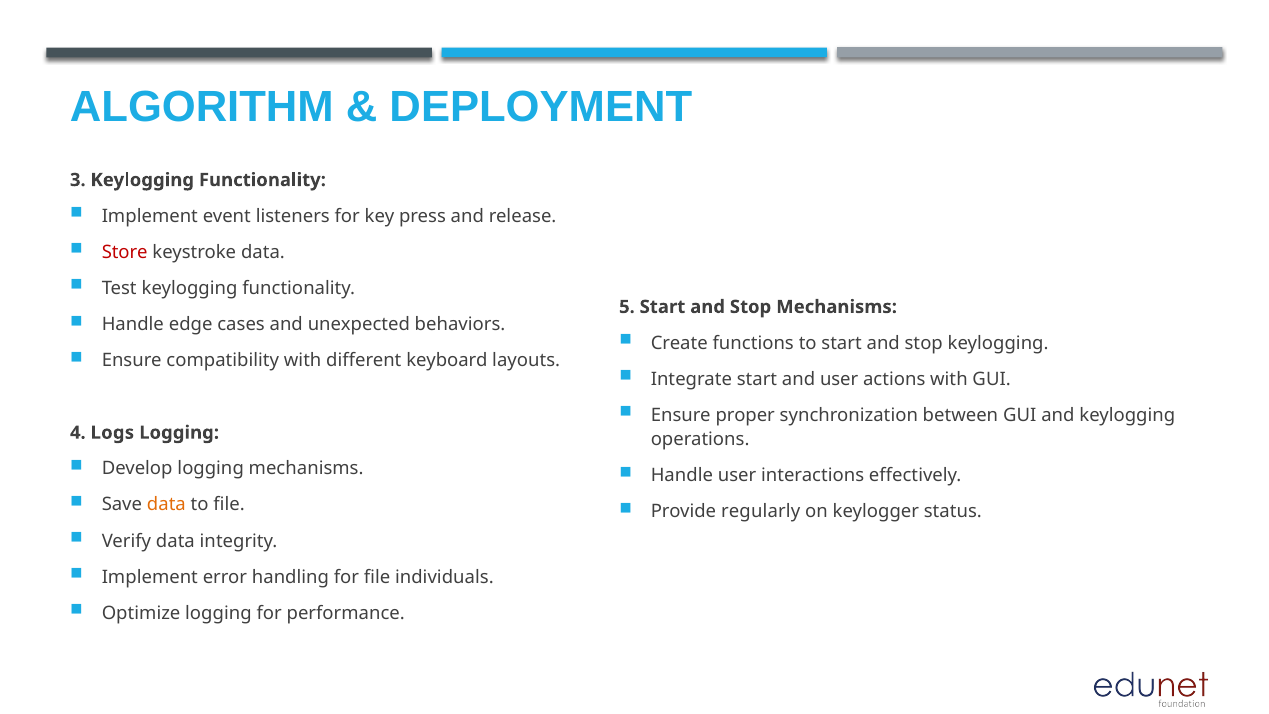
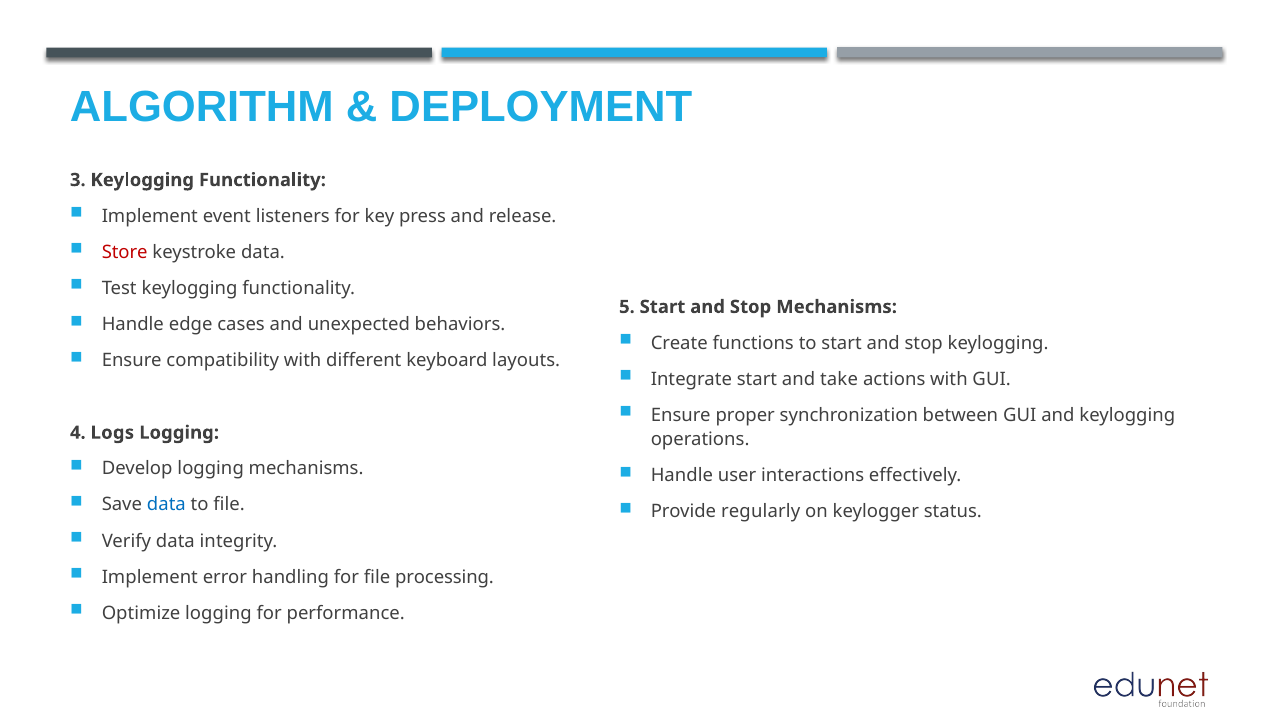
and user: user -> take
data at (166, 505) colour: orange -> blue
individuals: individuals -> processing
